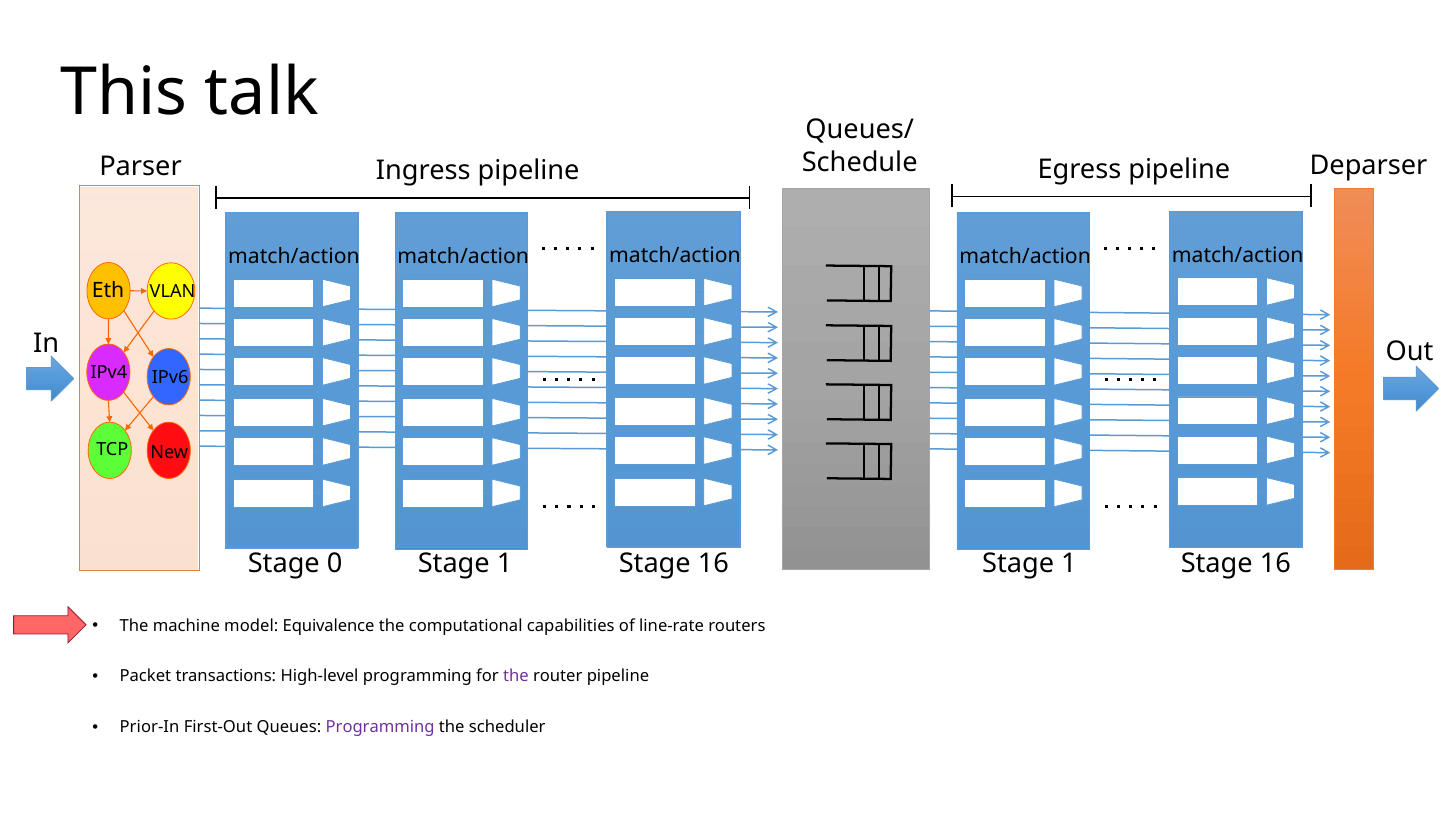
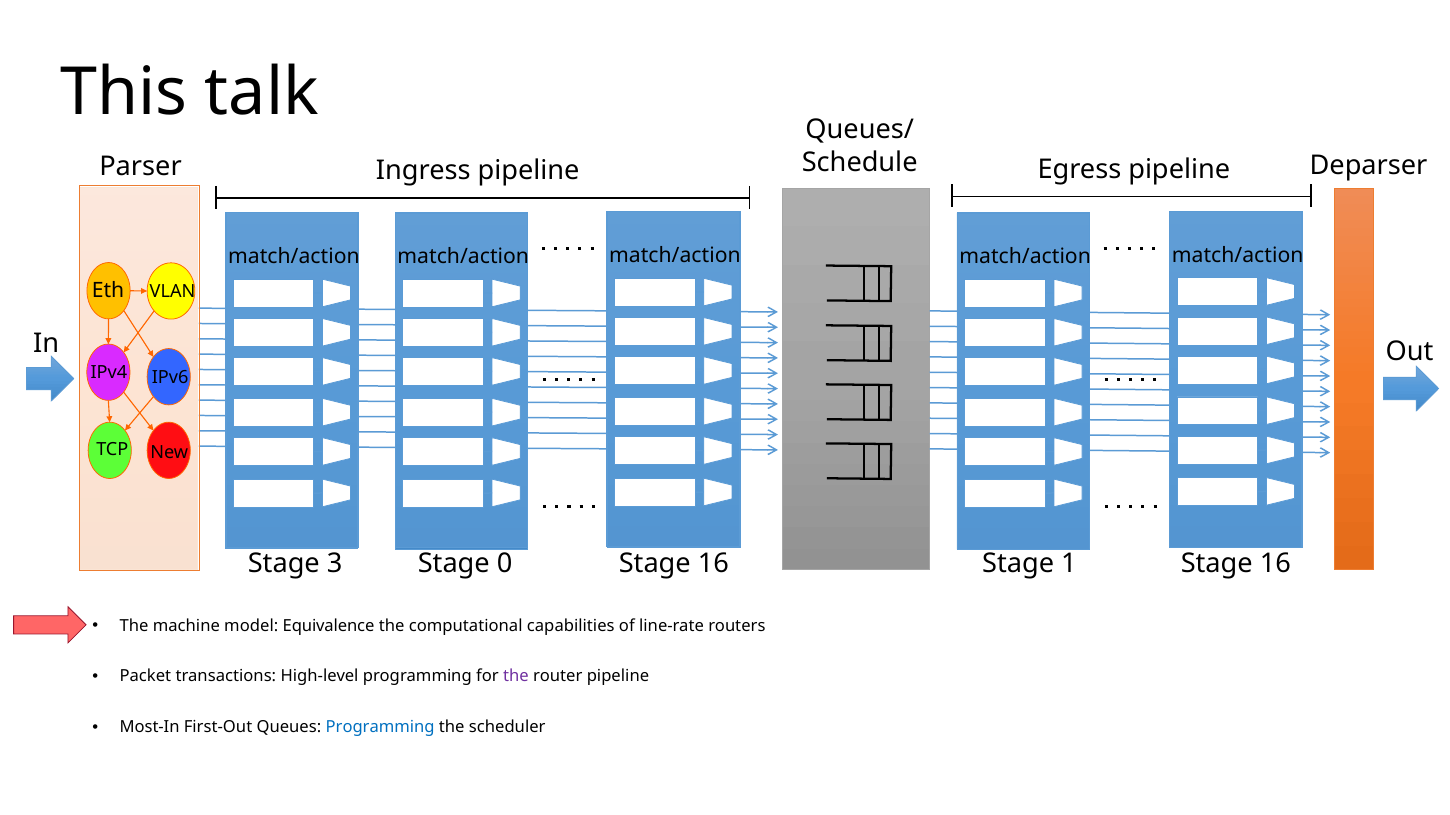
0: 0 -> 3
1 at (505, 564): 1 -> 0
Prior-In: Prior-In -> Most-In
Programming at (380, 728) colour: purple -> blue
